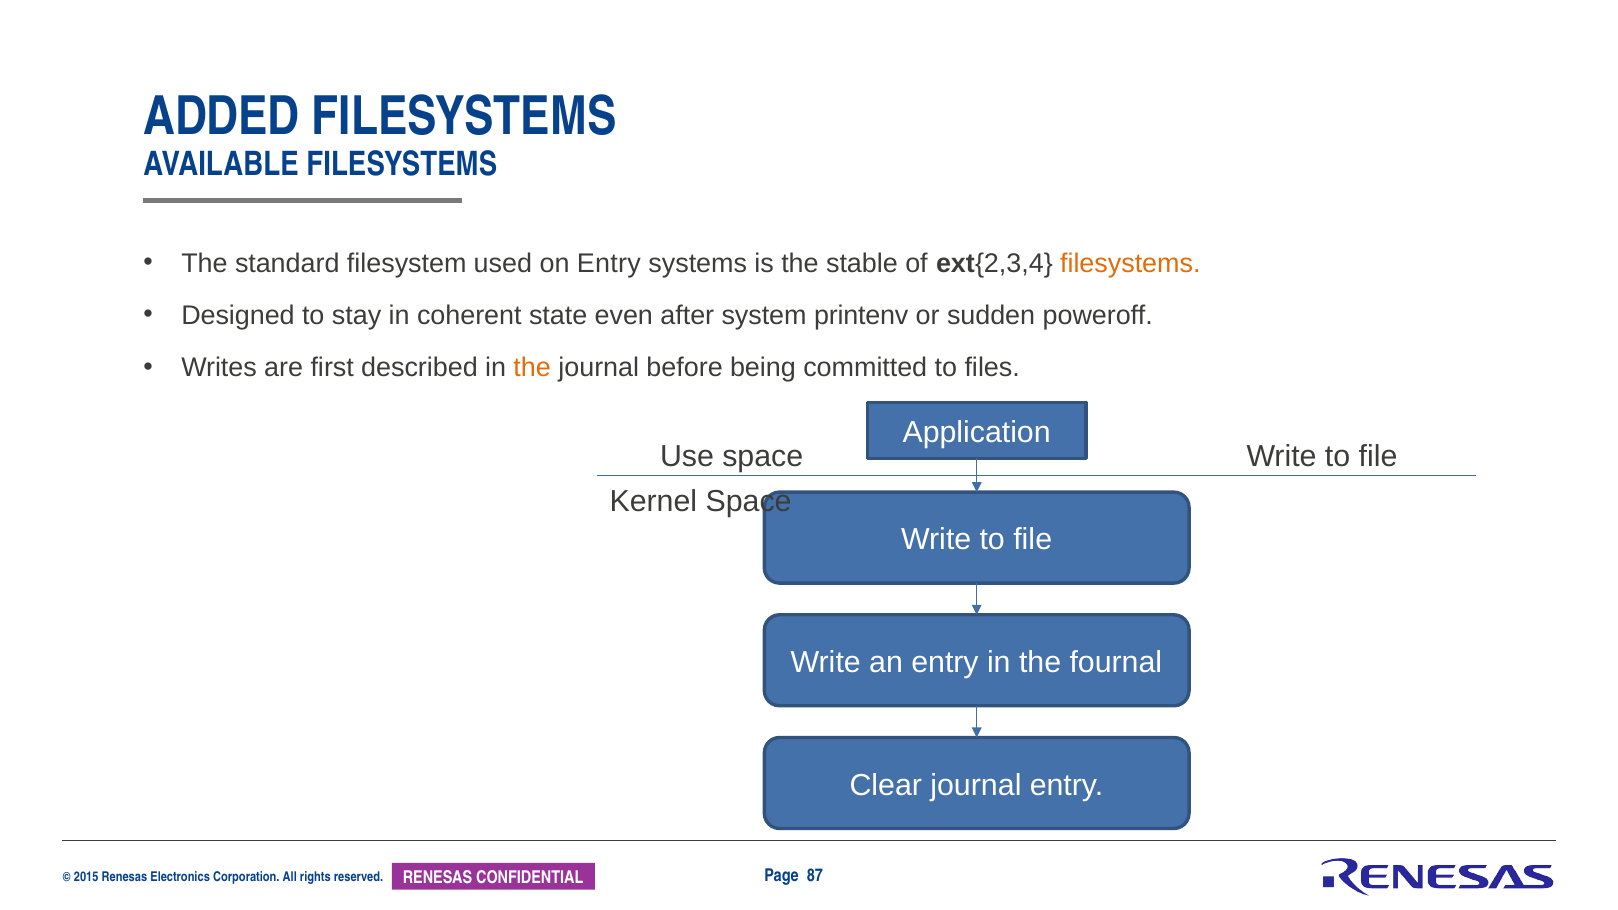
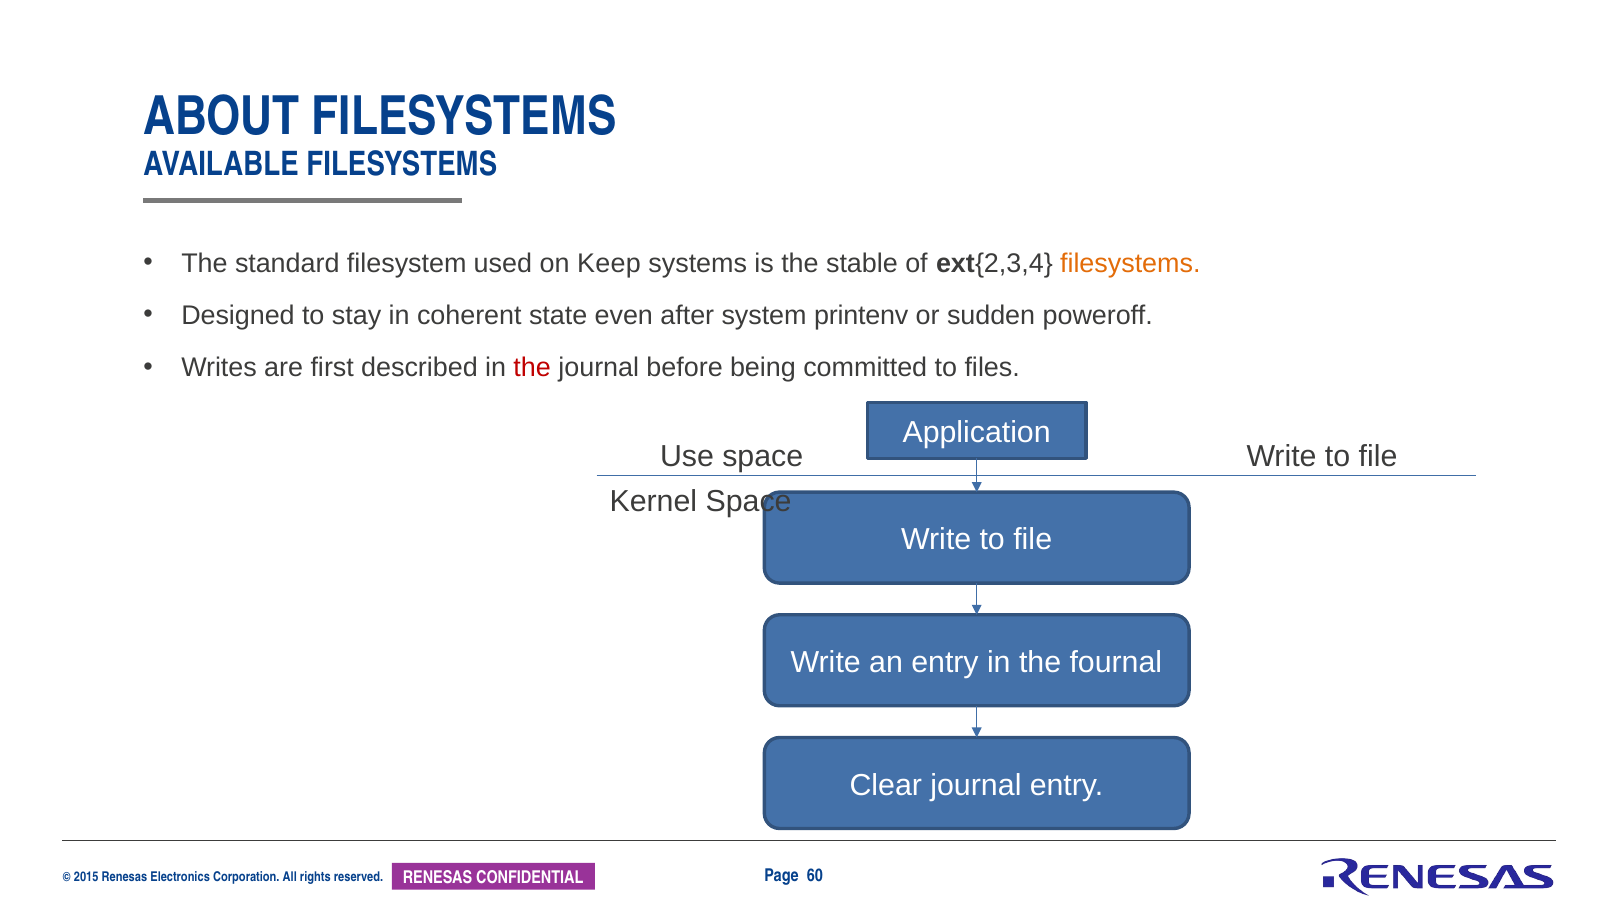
ADDED: ADDED -> ABOUT
on Entry: Entry -> Keep
the at (532, 368) colour: orange -> red
87: 87 -> 60
